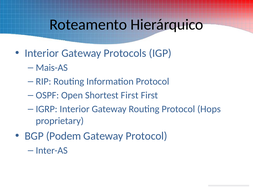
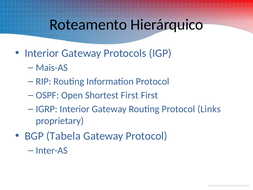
Hops: Hops -> Links
Podem: Podem -> Tabela
